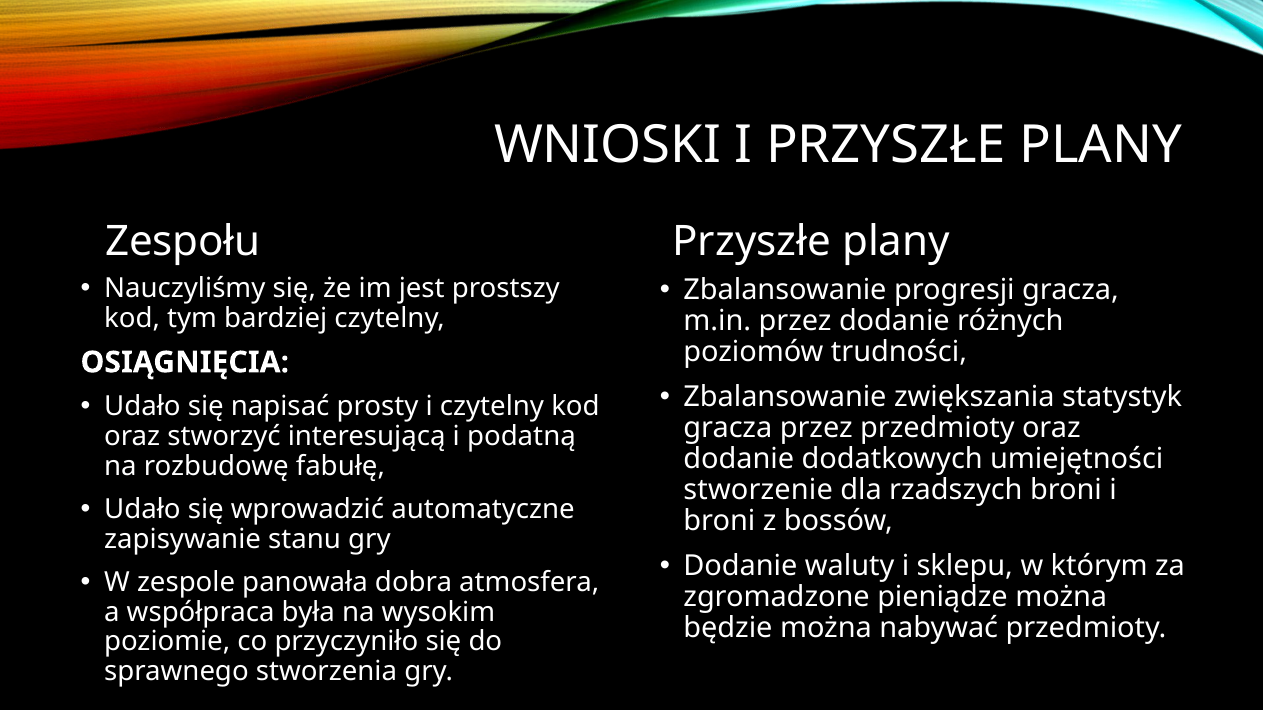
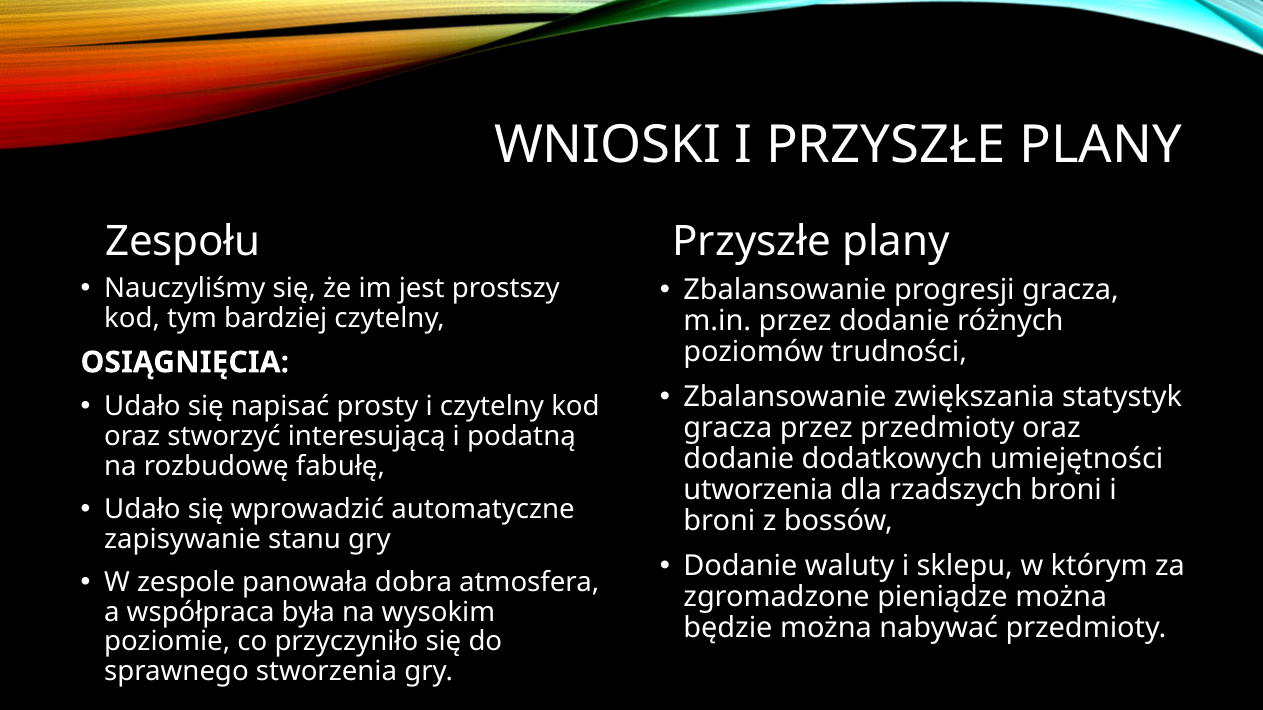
stworzenie: stworzenie -> utworzenia
